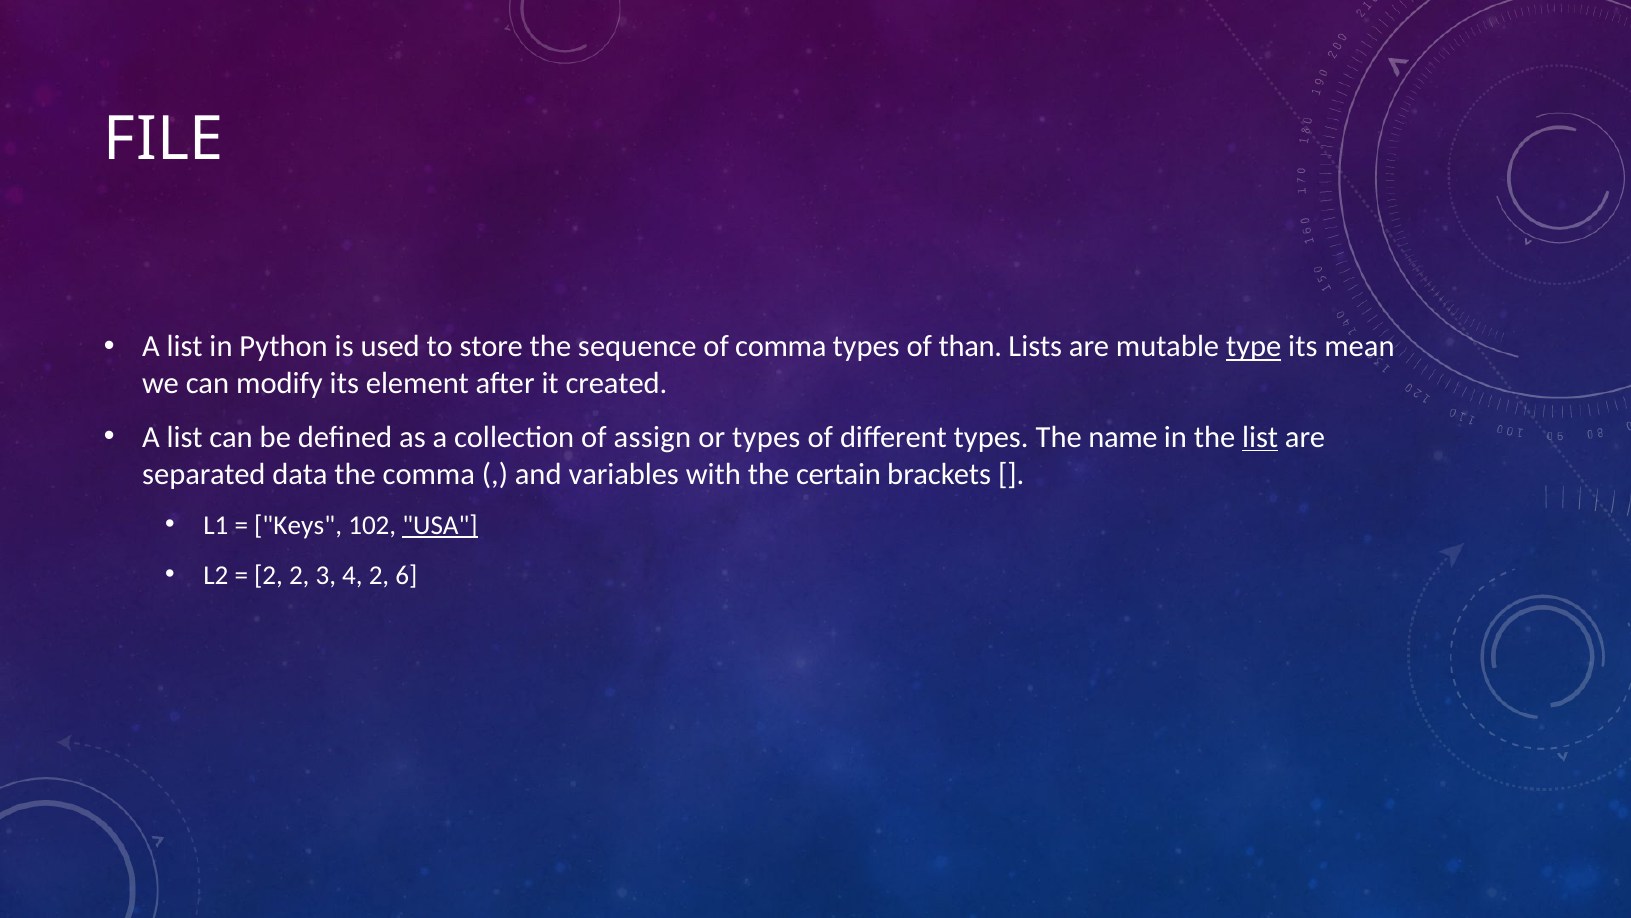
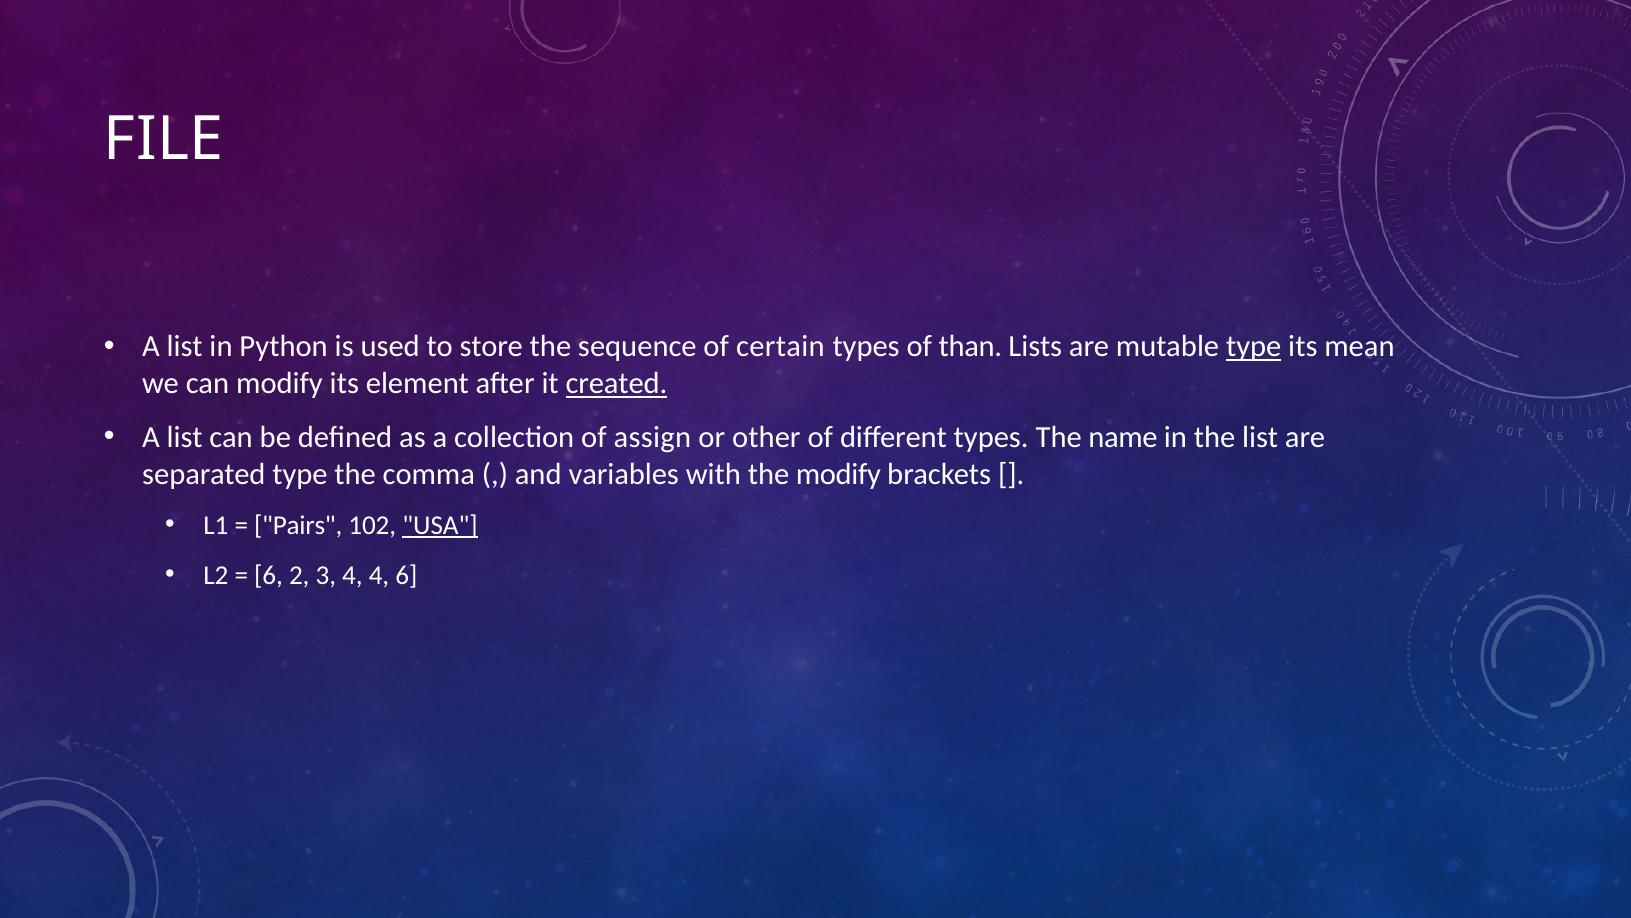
of comma: comma -> certain
created underline: none -> present
or types: types -> other
list at (1260, 437) underline: present -> none
separated data: data -> type
the certain: certain -> modify
Keys: Keys -> Pairs
2 at (268, 575): 2 -> 6
4 2: 2 -> 4
